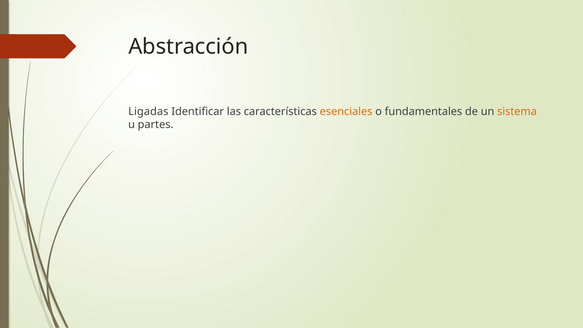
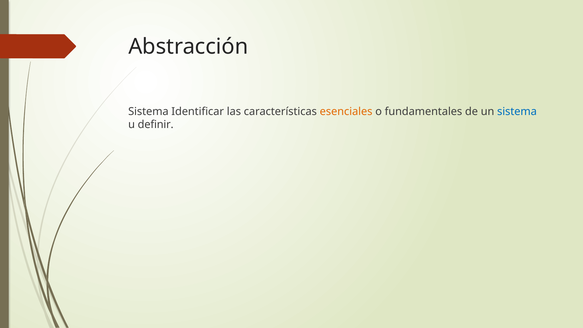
Ligadas at (148, 112): Ligadas -> Sistema
sistema at (517, 112) colour: orange -> blue
partes: partes -> definir
